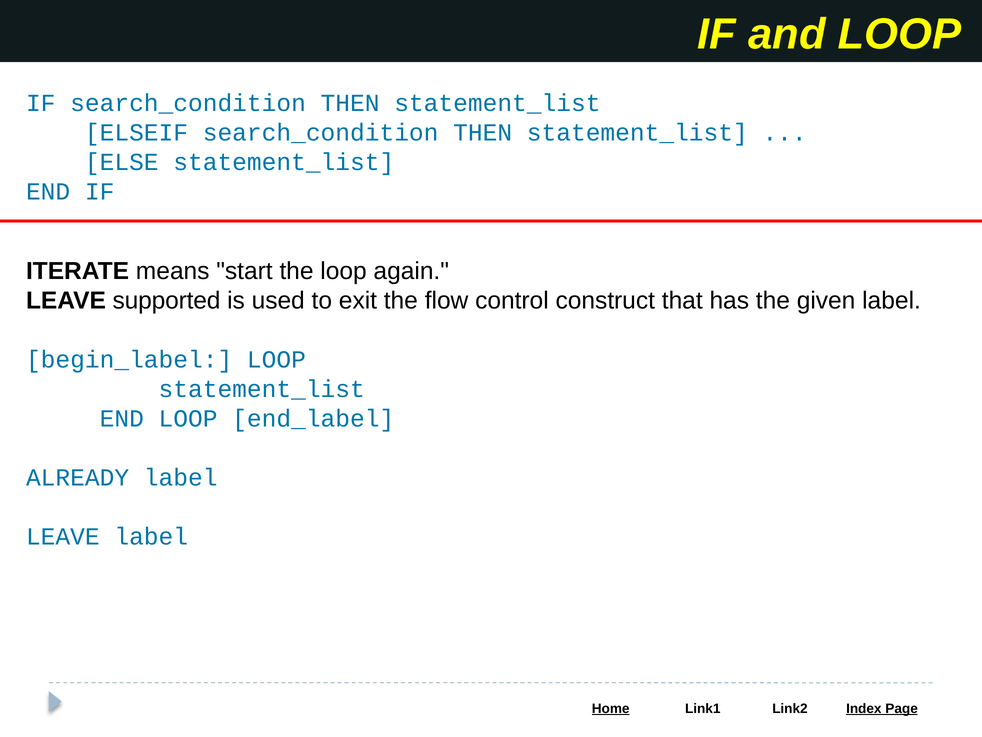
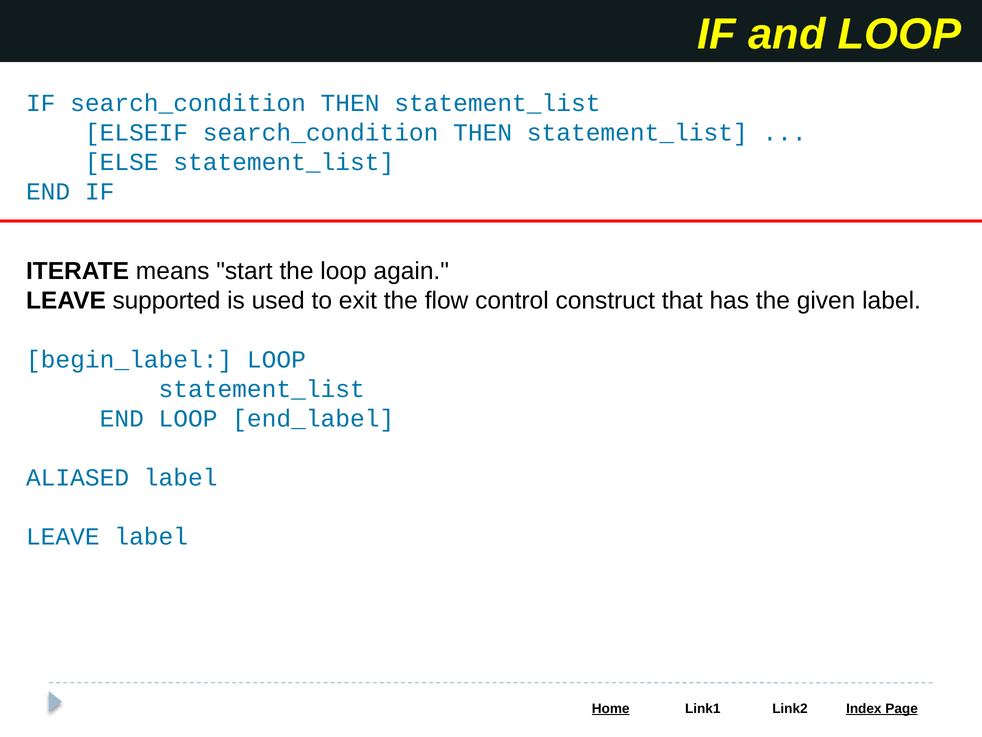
ALREADY: ALREADY -> ALIASED
